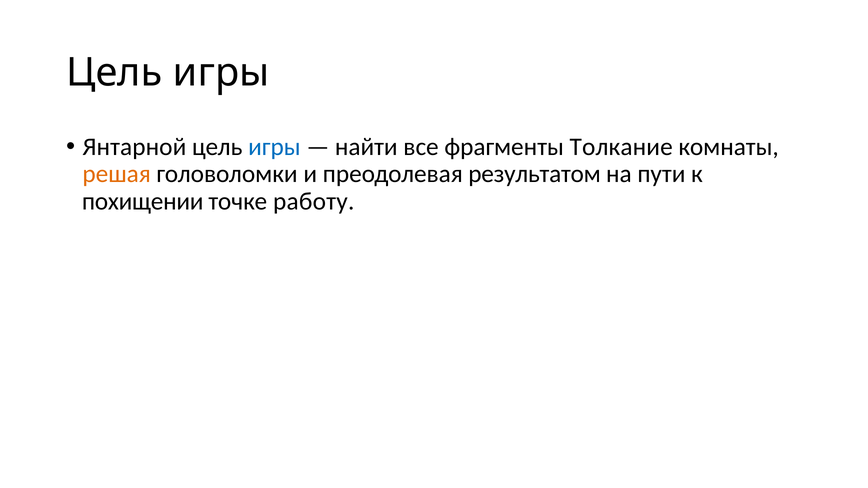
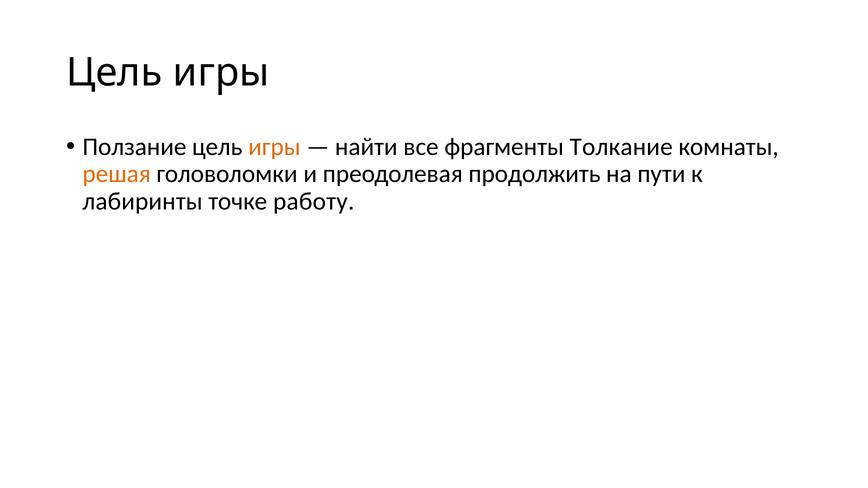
Янтарной: Янтарной -> Ползание
игры at (274, 147) colour: blue -> orange
результатом: результатом -> продолжить
похищении: похищении -> лабиринты
